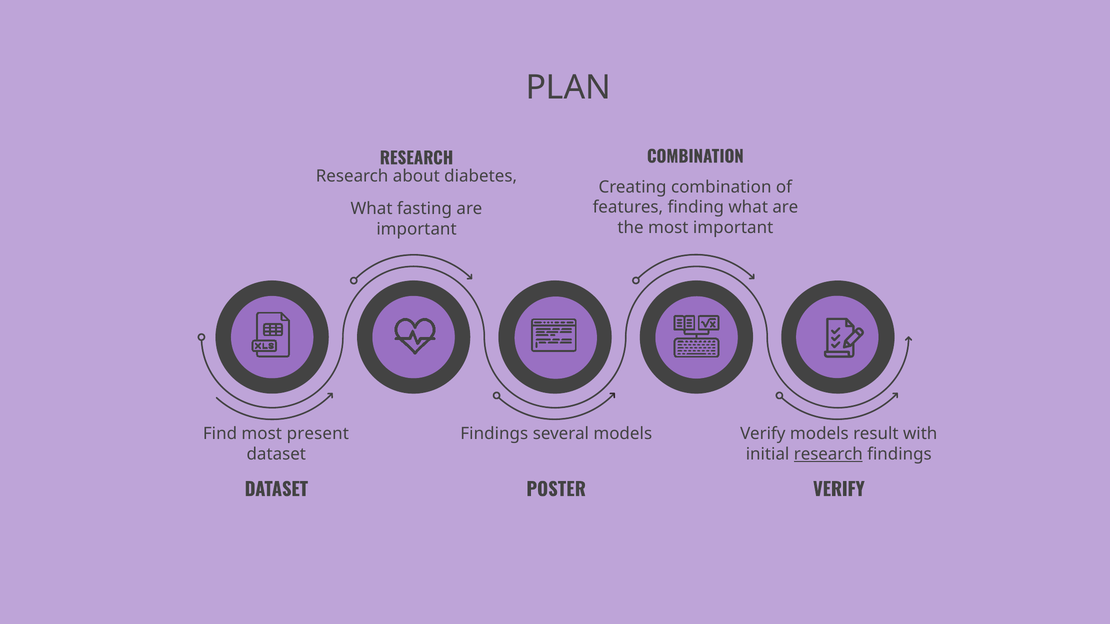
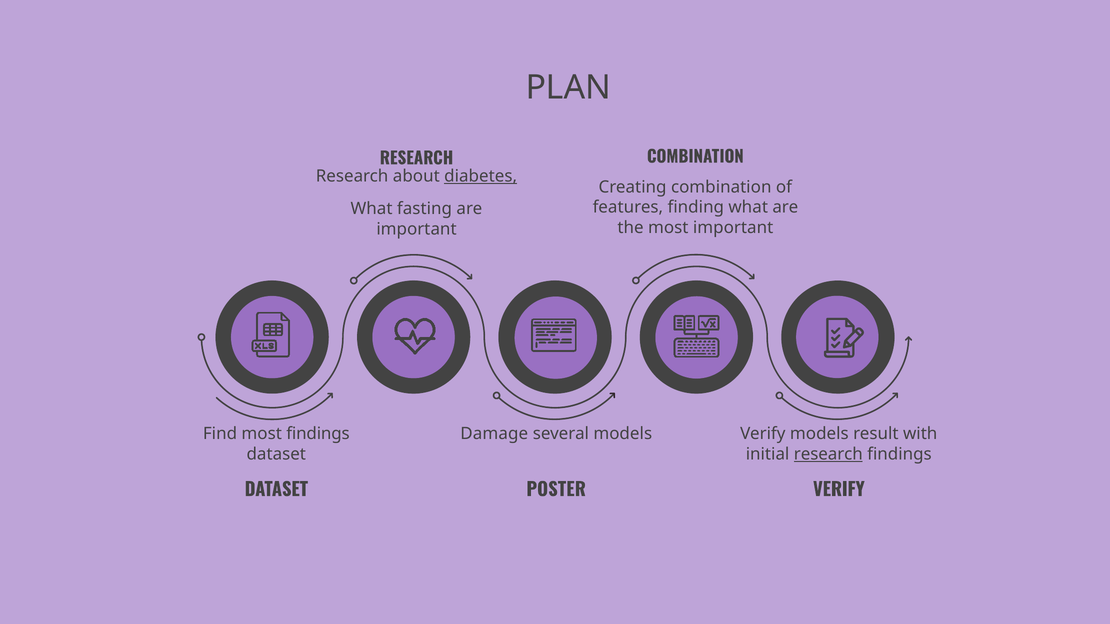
diabetes underline: none -> present
most present: present -> findings
Findings at (494, 434): Findings -> Damage
